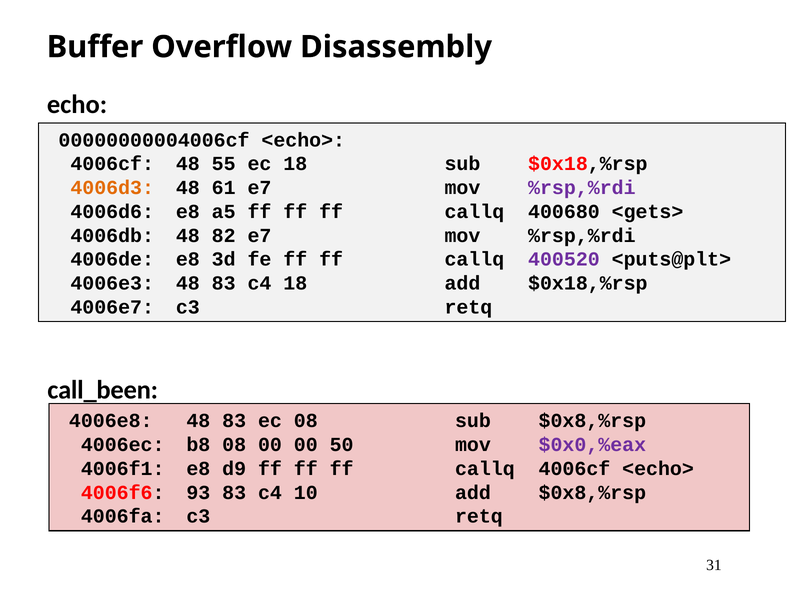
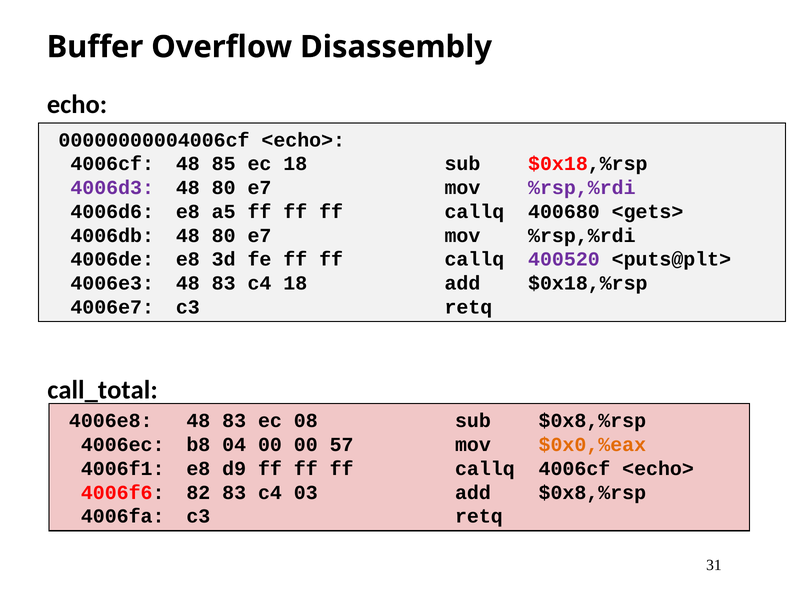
55: 55 -> 85
4006d3 colour: orange -> purple
61 at (224, 188): 61 -> 80
4006db 48 82: 82 -> 80
call_been: call_been -> call_total
b8 08: 08 -> 04
50: 50 -> 57
$0x0,%eax colour: purple -> orange
93: 93 -> 82
10: 10 -> 03
